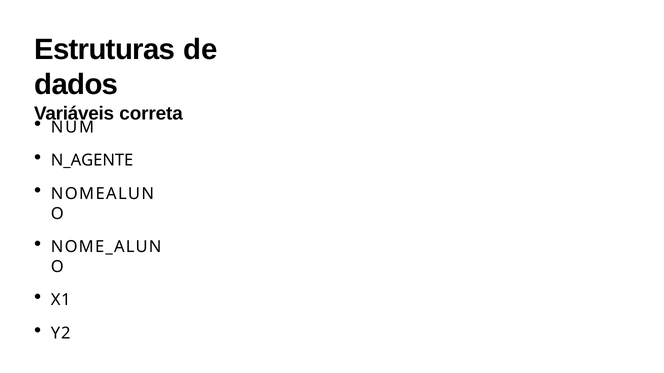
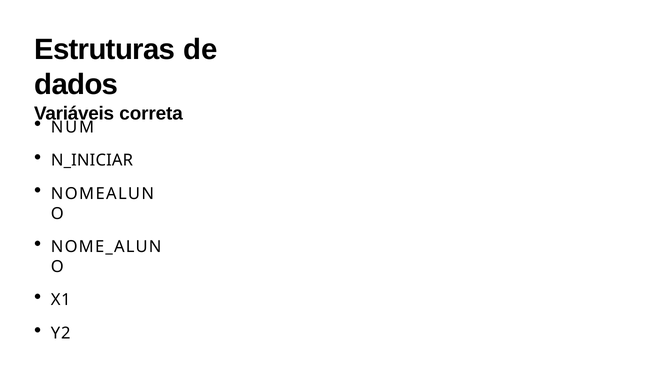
N_AGENTE: N_AGENTE -> N_INICIAR
